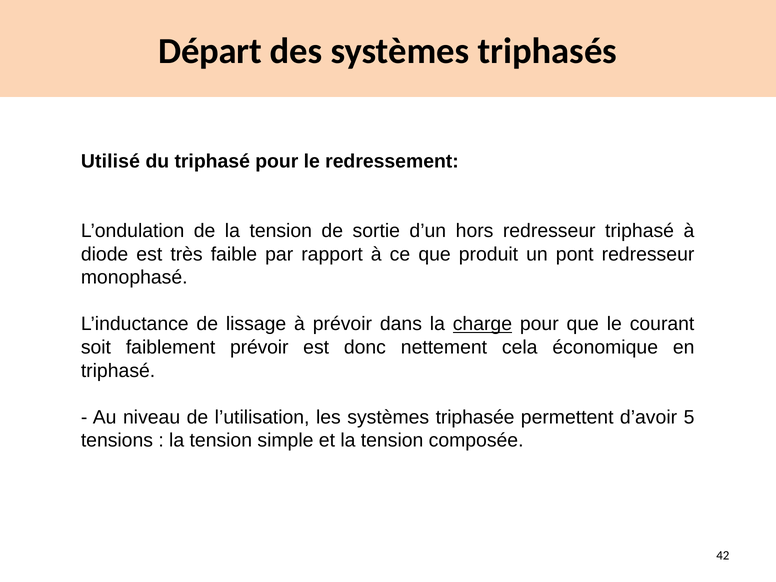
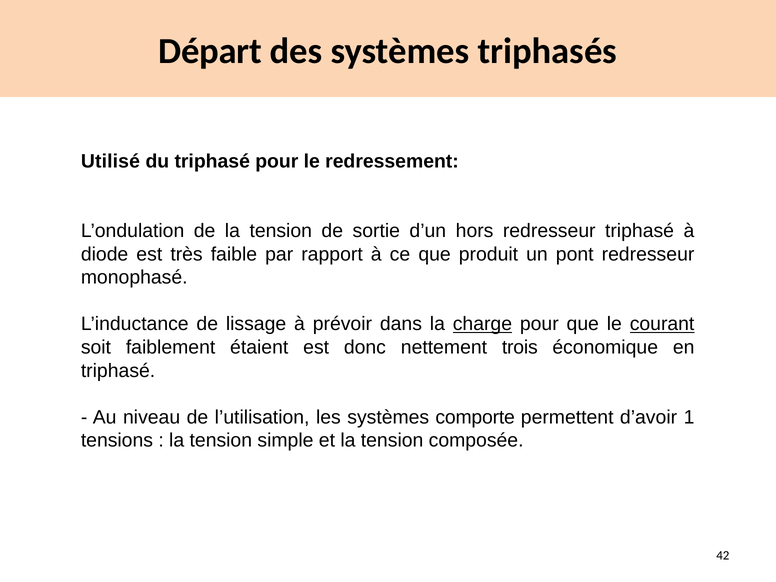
courant underline: none -> present
faiblement prévoir: prévoir -> étaient
cela: cela -> trois
triphasée: triphasée -> comporte
5: 5 -> 1
